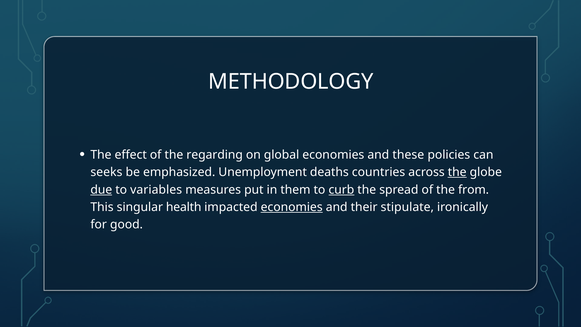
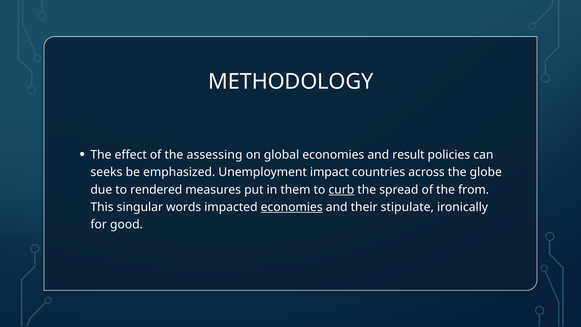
regarding: regarding -> assessing
these: these -> result
deaths: deaths -> impact
the at (457, 172) underline: present -> none
due underline: present -> none
variables: variables -> rendered
health: health -> words
